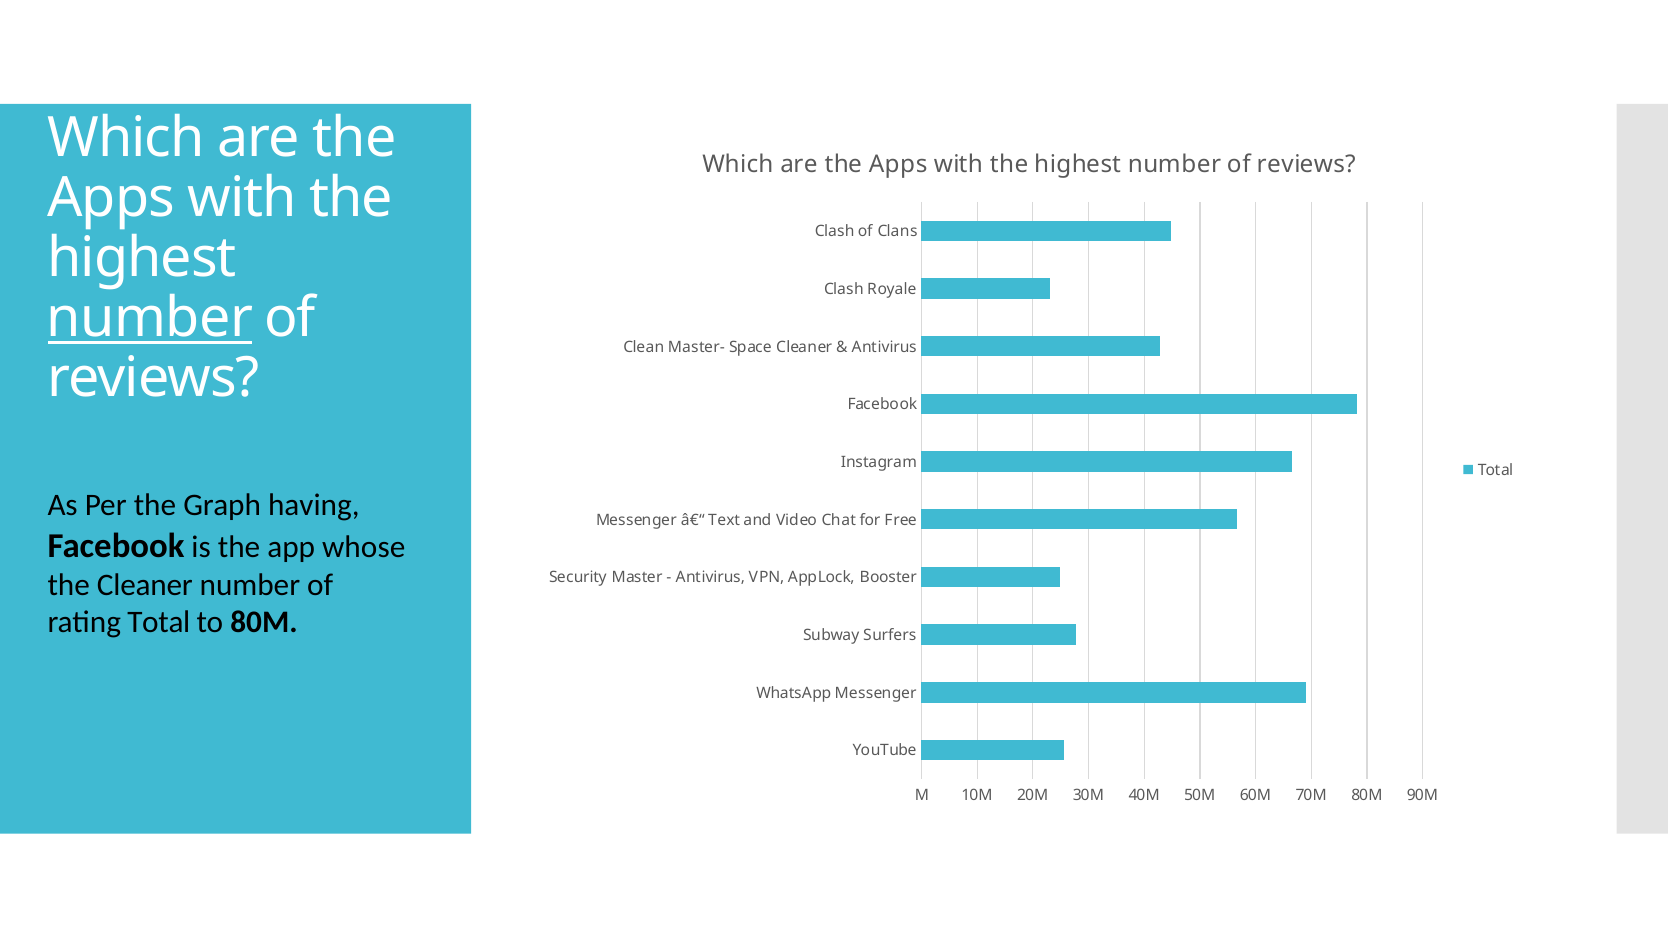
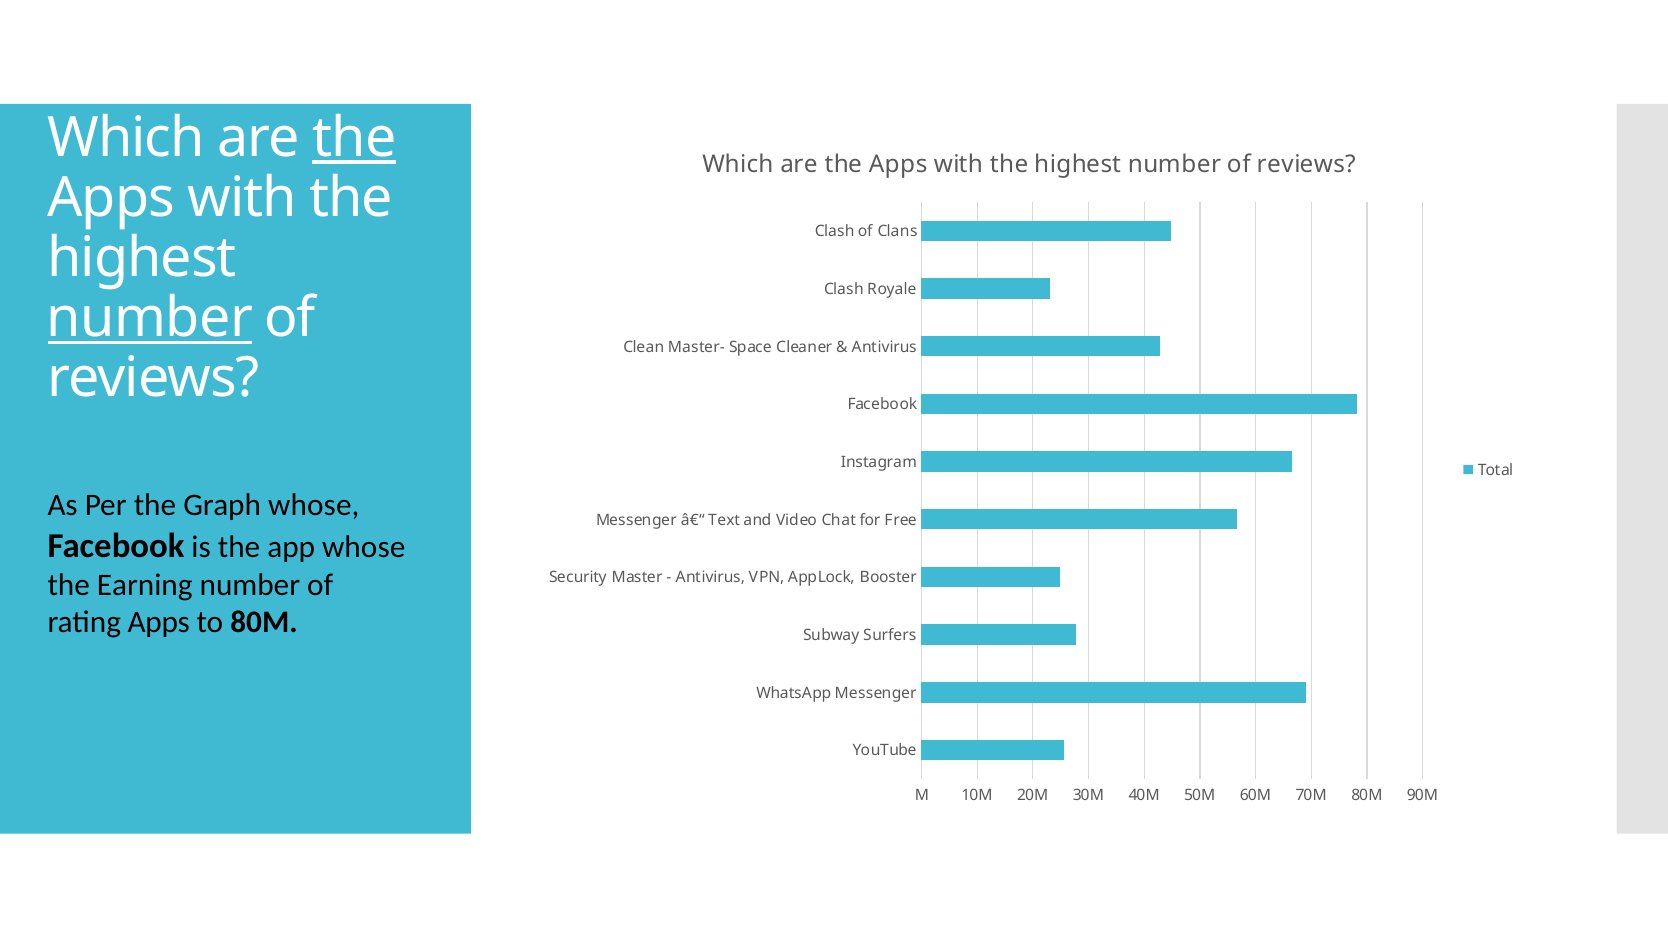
the at (354, 138) underline: none -> present
Graph having: having -> whose
the Cleaner: Cleaner -> Earning
rating Total: Total -> Apps
